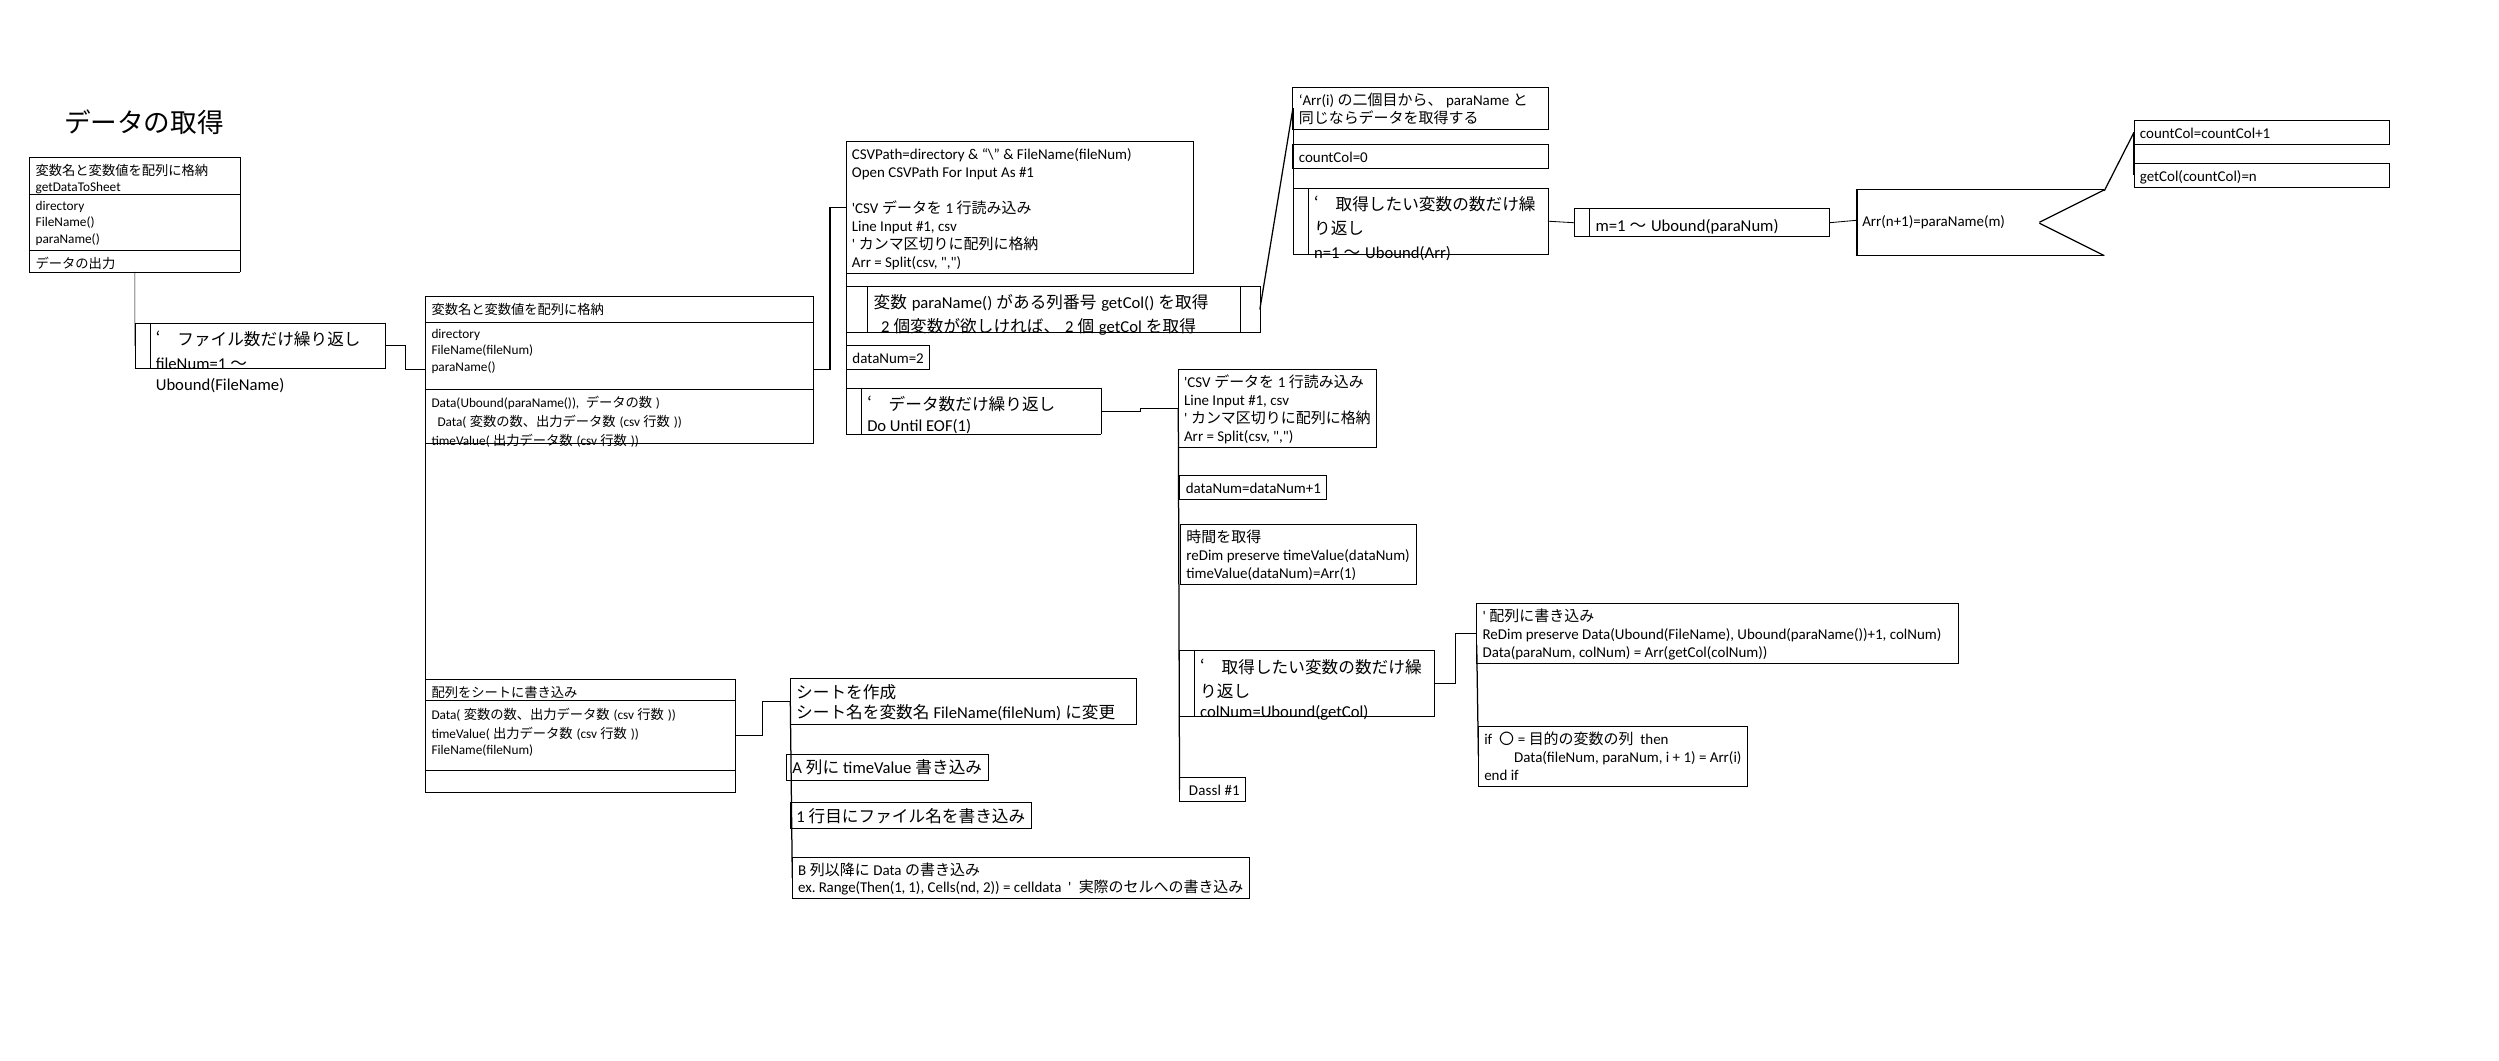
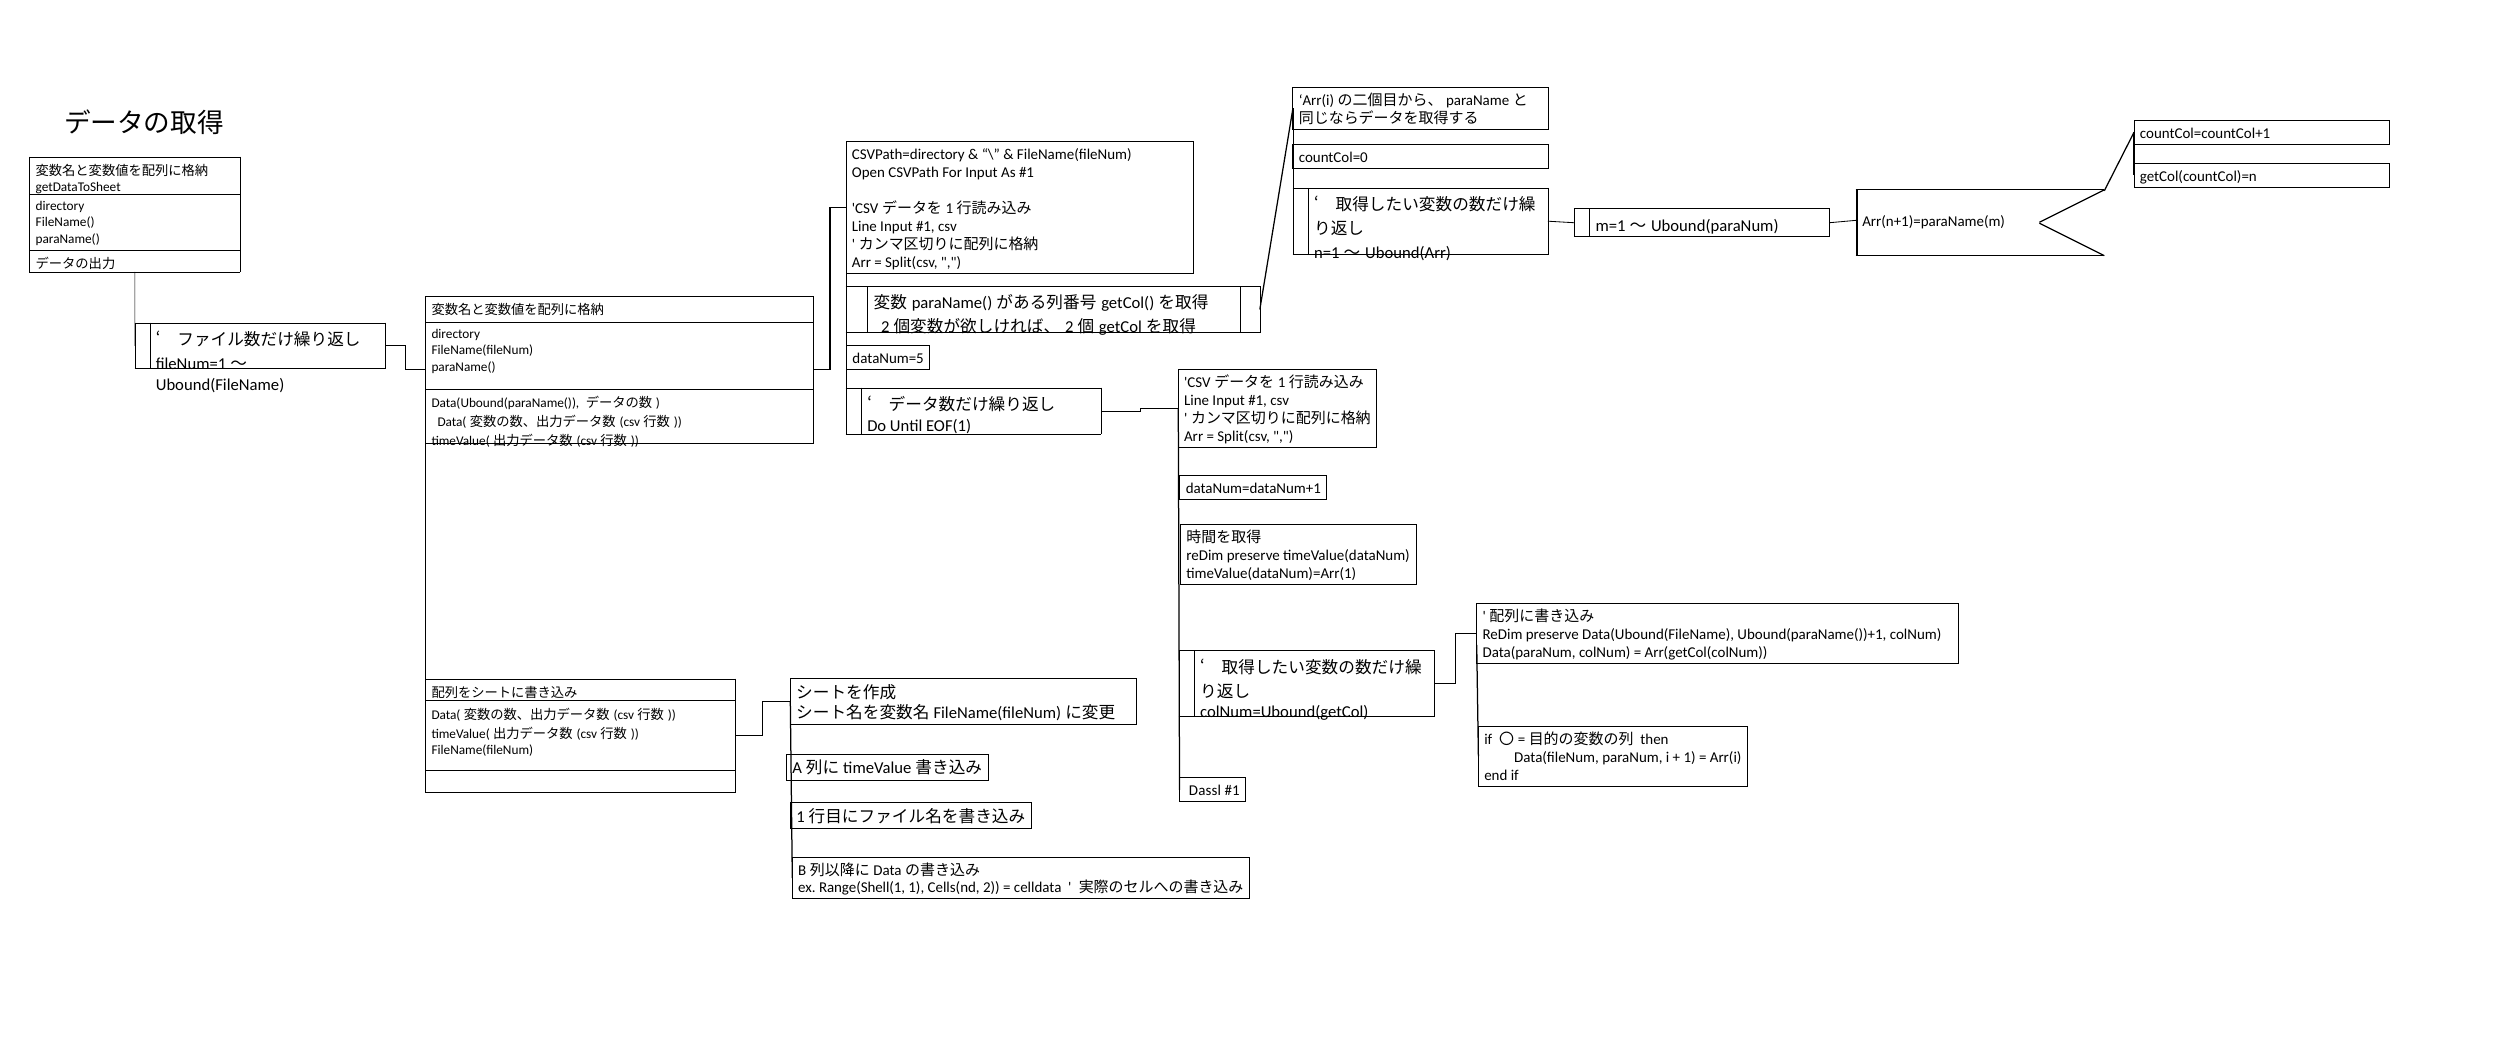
dataNum=2: dataNum=2 -> dataNum=5
Range(Then(1: Range(Then(1 -> Range(Shell(1
